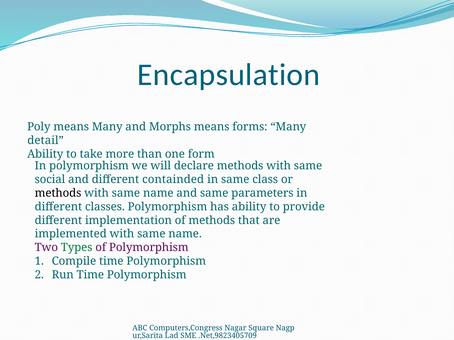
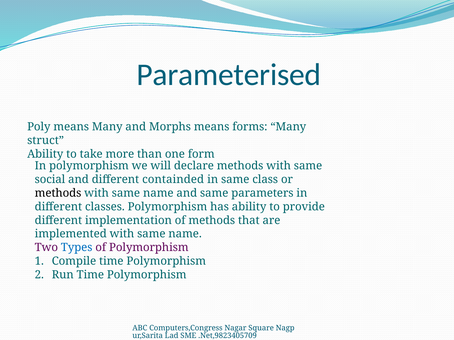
Encapsulation: Encapsulation -> Parameterised
detail: detail -> struct
Types colour: green -> blue
